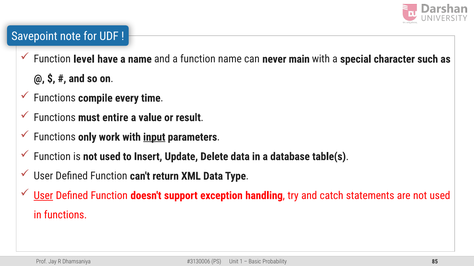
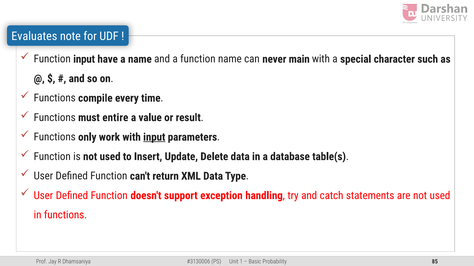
Savepoint: Savepoint -> Evaluates
Function level: level -> input
User at (43, 196) underline: present -> none
